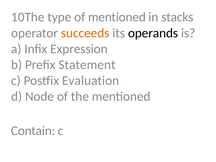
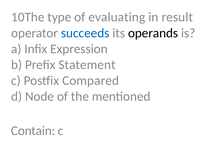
of mentioned: mentioned -> evaluating
stacks: stacks -> result
succeeds colour: orange -> blue
Evaluation: Evaluation -> Compared
